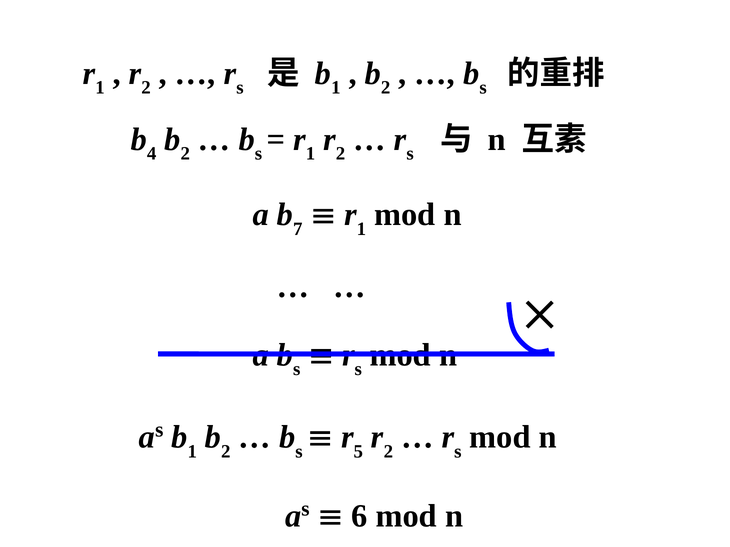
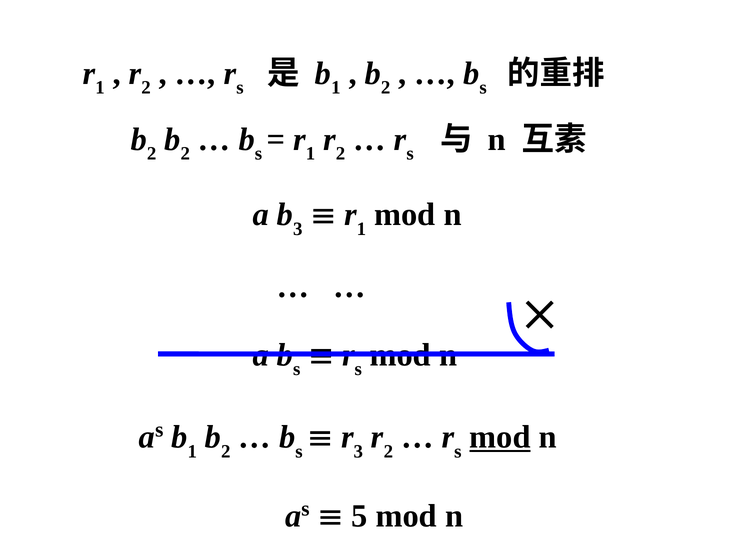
4 at (152, 154): 4 -> 2
7 at (298, 229): 7 -> 3
5 at (358, 452): 5 -> 3
mod at (500, 437) underline: none -> present
6: 6 -> 5
